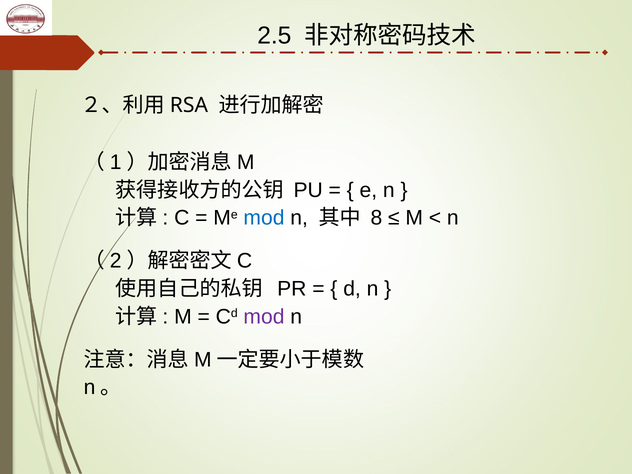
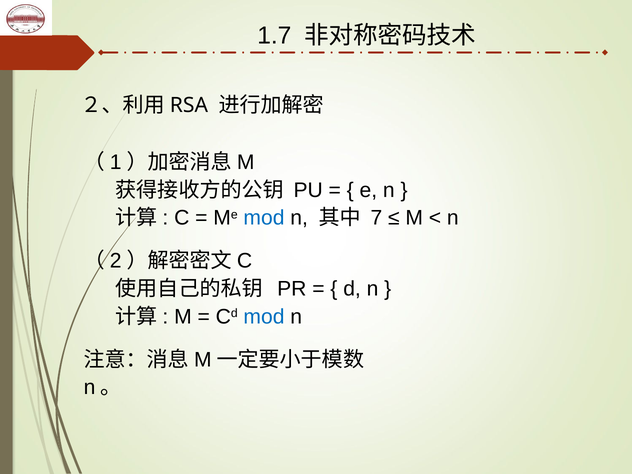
2.5: 2.5 -> 1.7
8: 8 -> 7
mod at (264, 317) colour: purple -> blue
